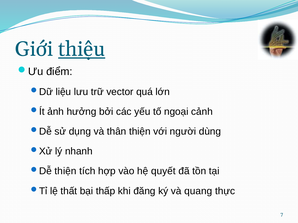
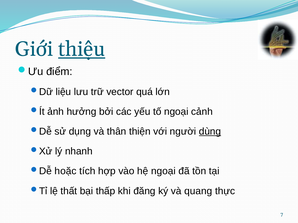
dùng underline: none -> present
thiện at (66, 171): thiện -> hoặc
hệ quyết: quyết -> ngoại
